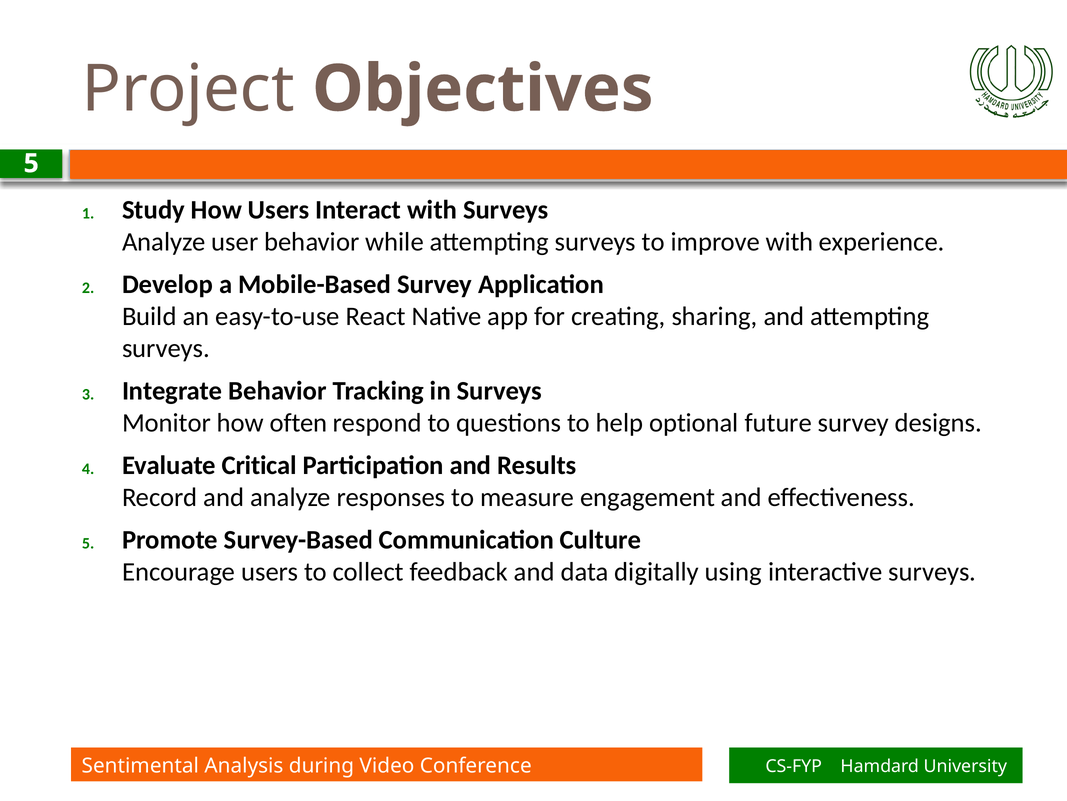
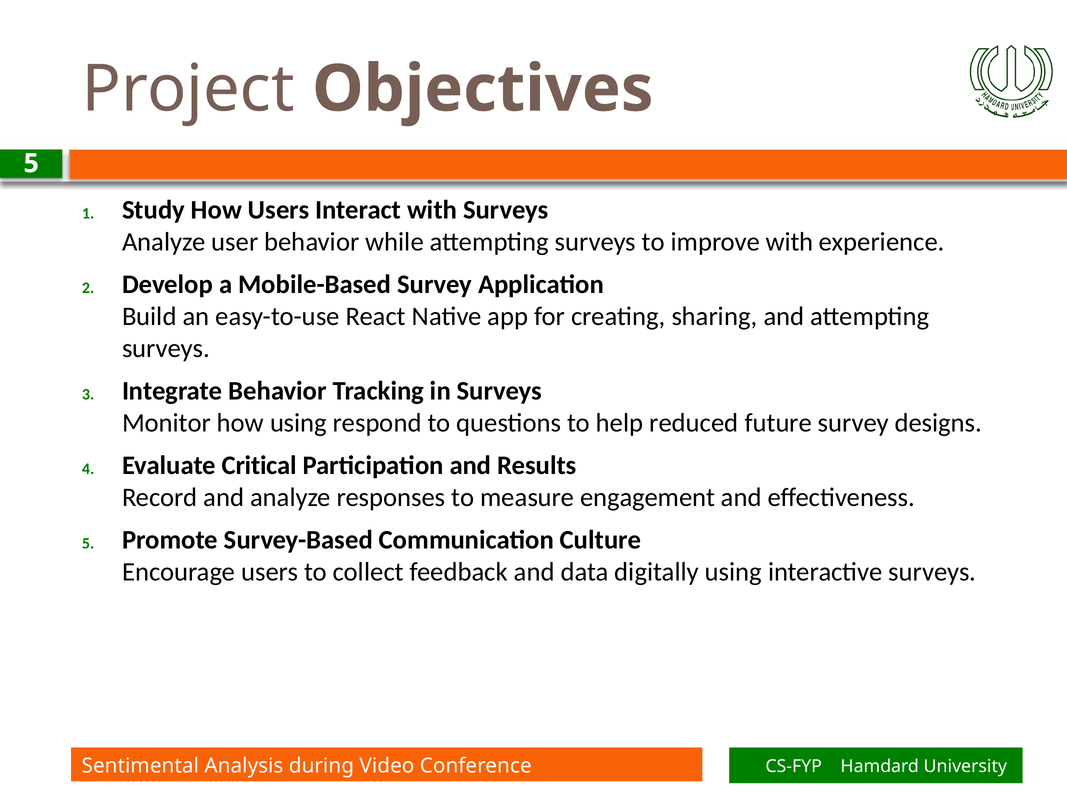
how often: often -> using
optional: optional -> reduced
